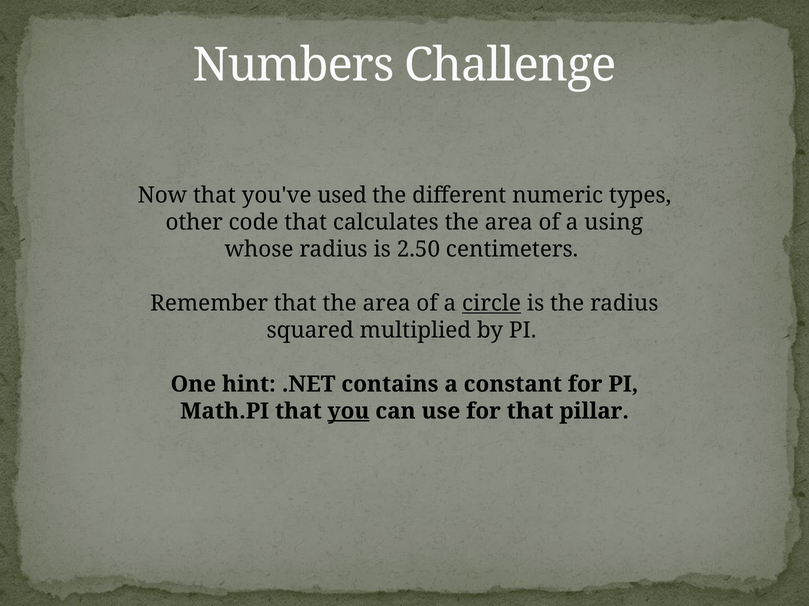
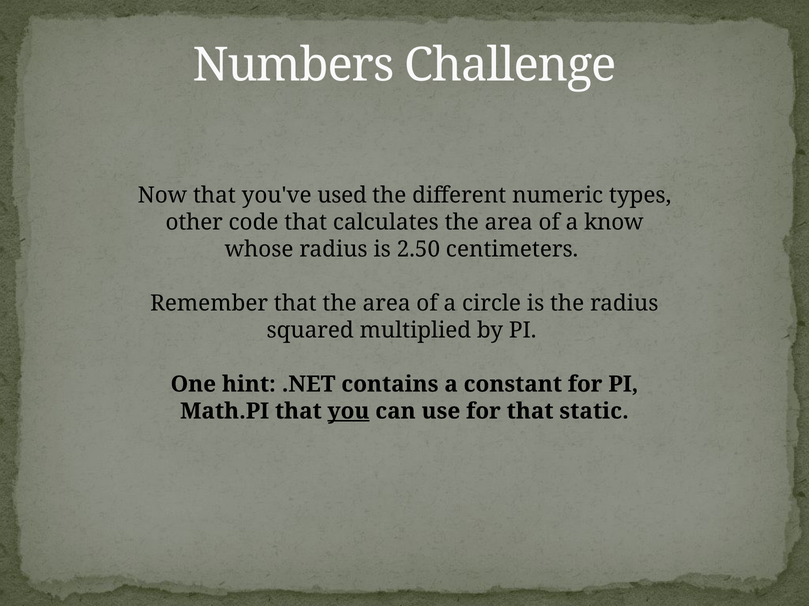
using: using -> know
circle underline: present -> none
pillar: pillar -> static
